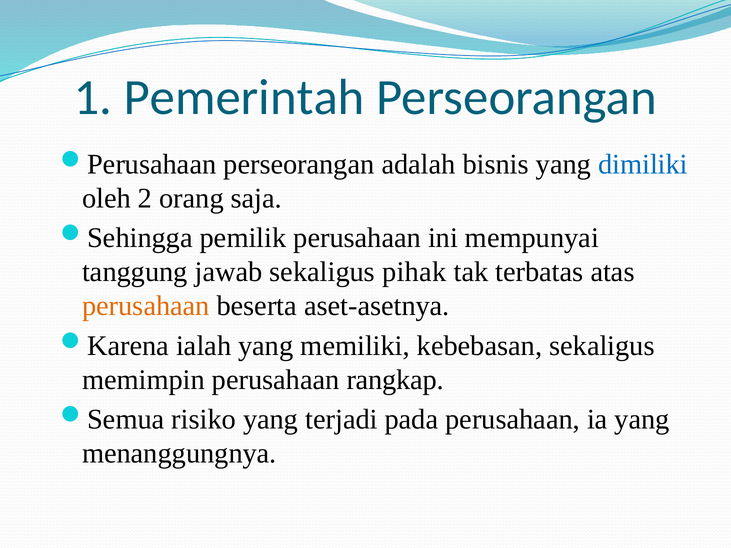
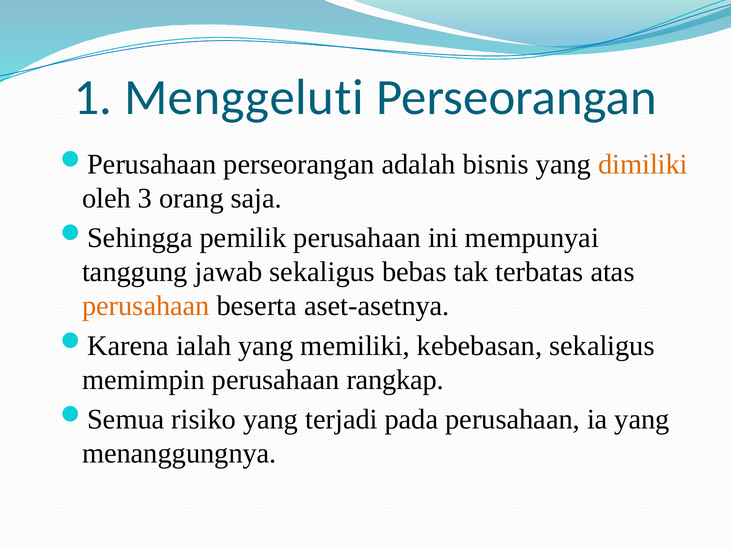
Pemerintah: Pemerintah -> Menggeluti
dimiliki colour: blue -> orange
2: 2 -> 3
pihak: pihak -> bebas
